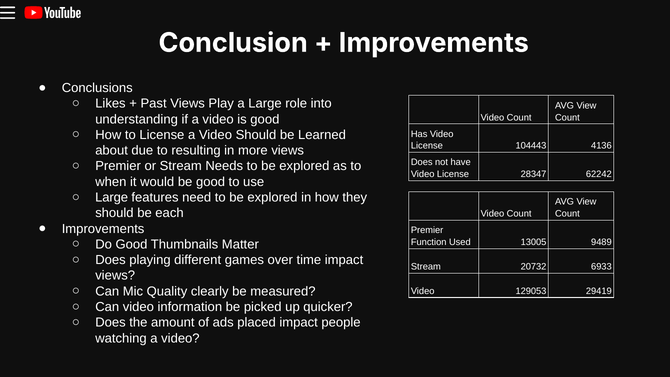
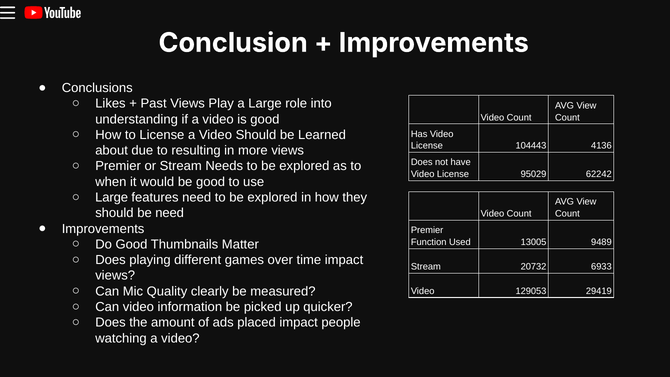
28347: 28347 -> 95029
be each: each -> need
